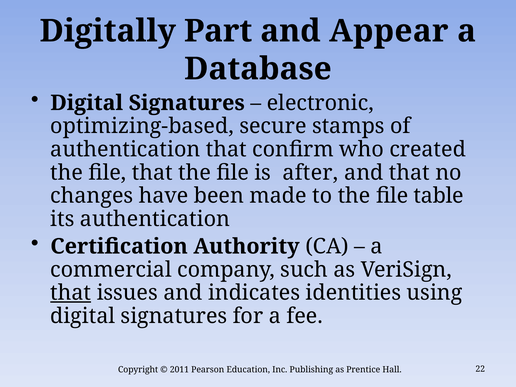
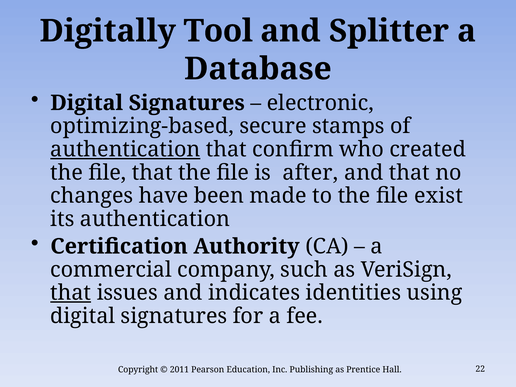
Part: Part -> Tool
Appear: Appear -> Splitter
authentication at (125, 149) underline: none -> present
table: table -> exist
